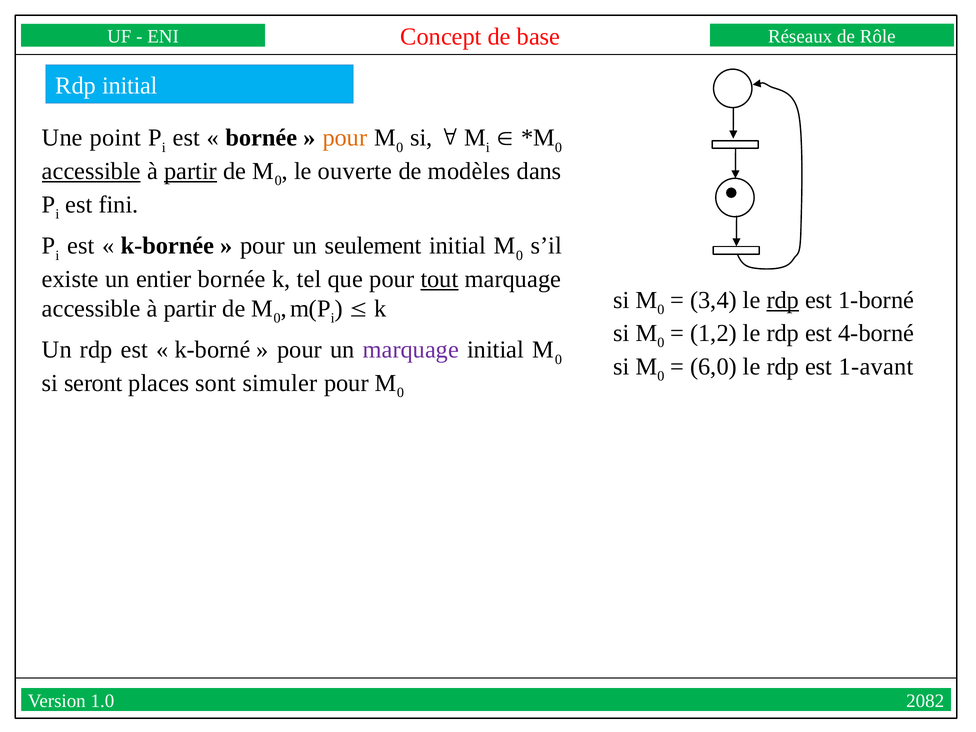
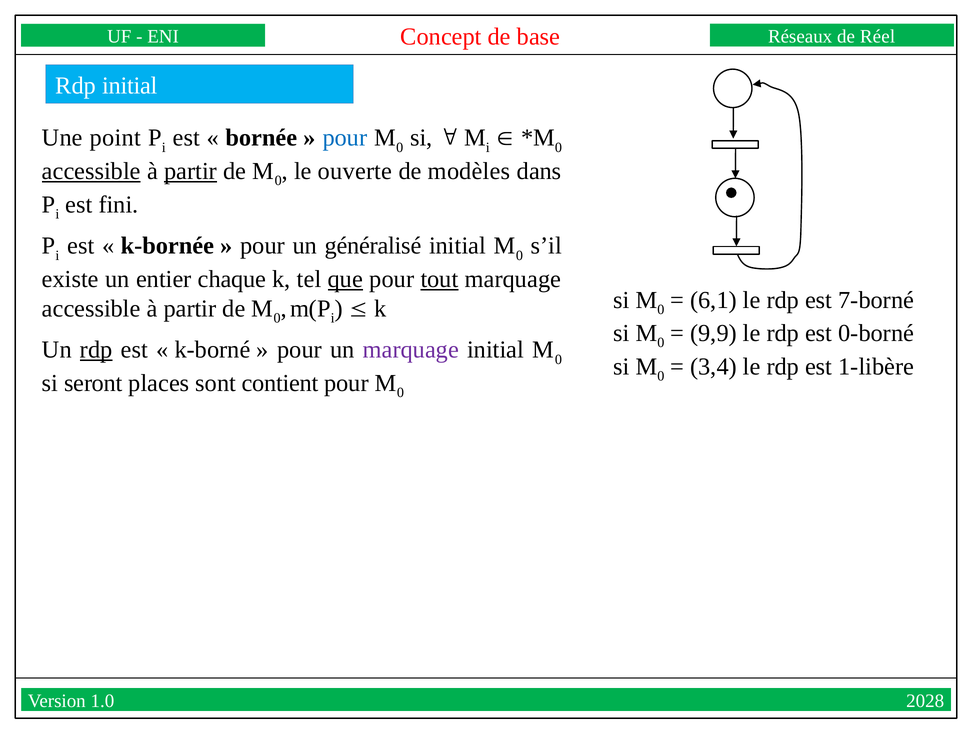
Rôle: Rôle -> Réel
pour at (345, 138) colour: orange -> blue
seulement: seulement -> généralisé
entier bornée: bornée -> chaque
que underline: none -> present
3,4: 3,4 -> 6,1
rdp at (783, 300) underline: present -> none
1-borné: 1-borné -> 7-borné
1,2: 1,2 -> 9,9
4-borné: 4-borné -> 0-borné
rdp at (96, 350) underline: none -> present
6,0: 6,0 -> 3,4
1-avant: 1-avant -> 1-libère
simuler: simuler -> contient
2082: 2082 -> 2028
